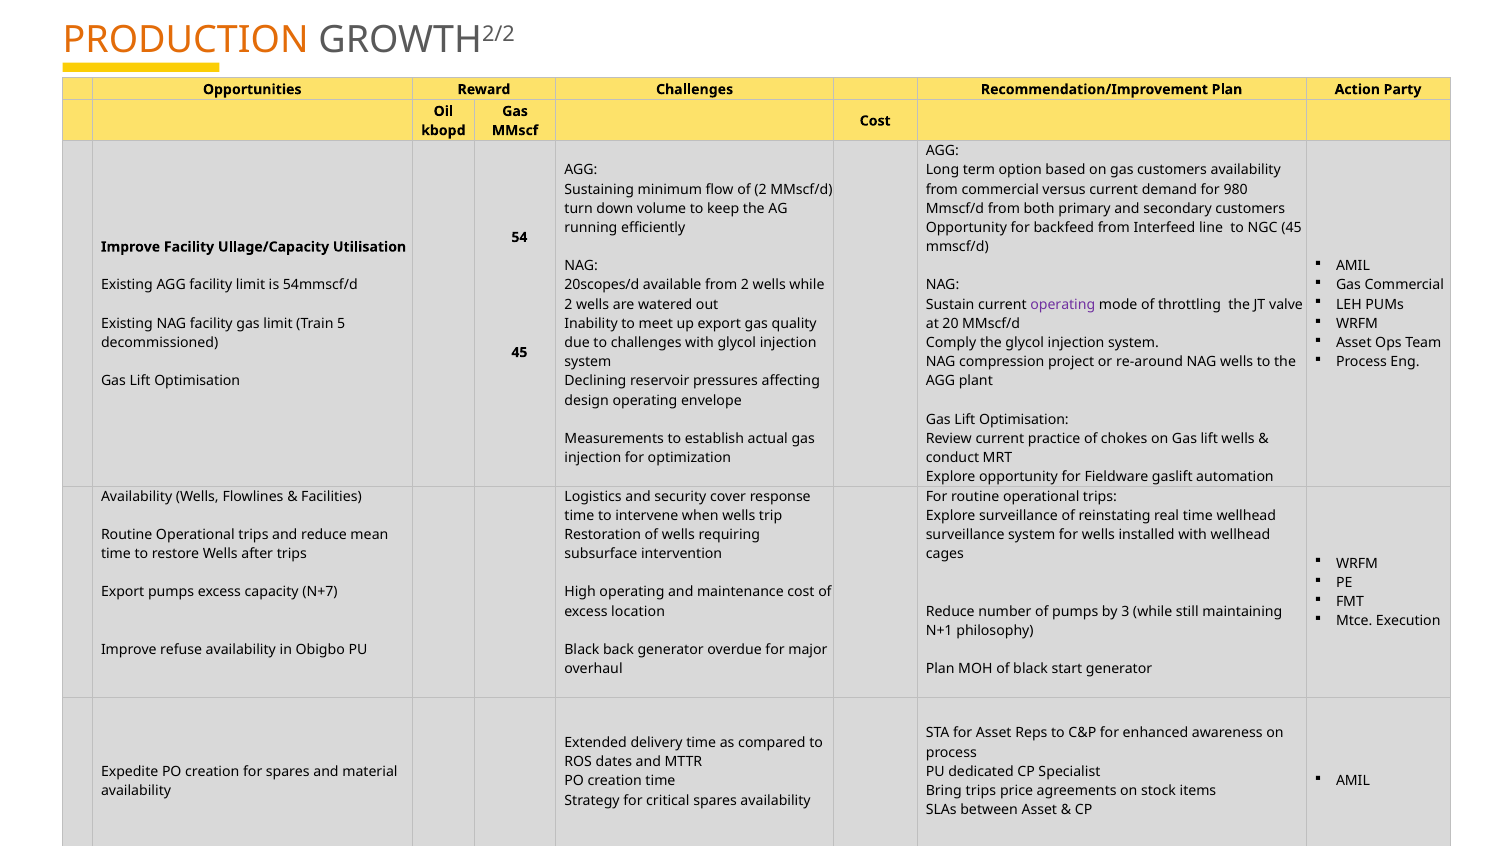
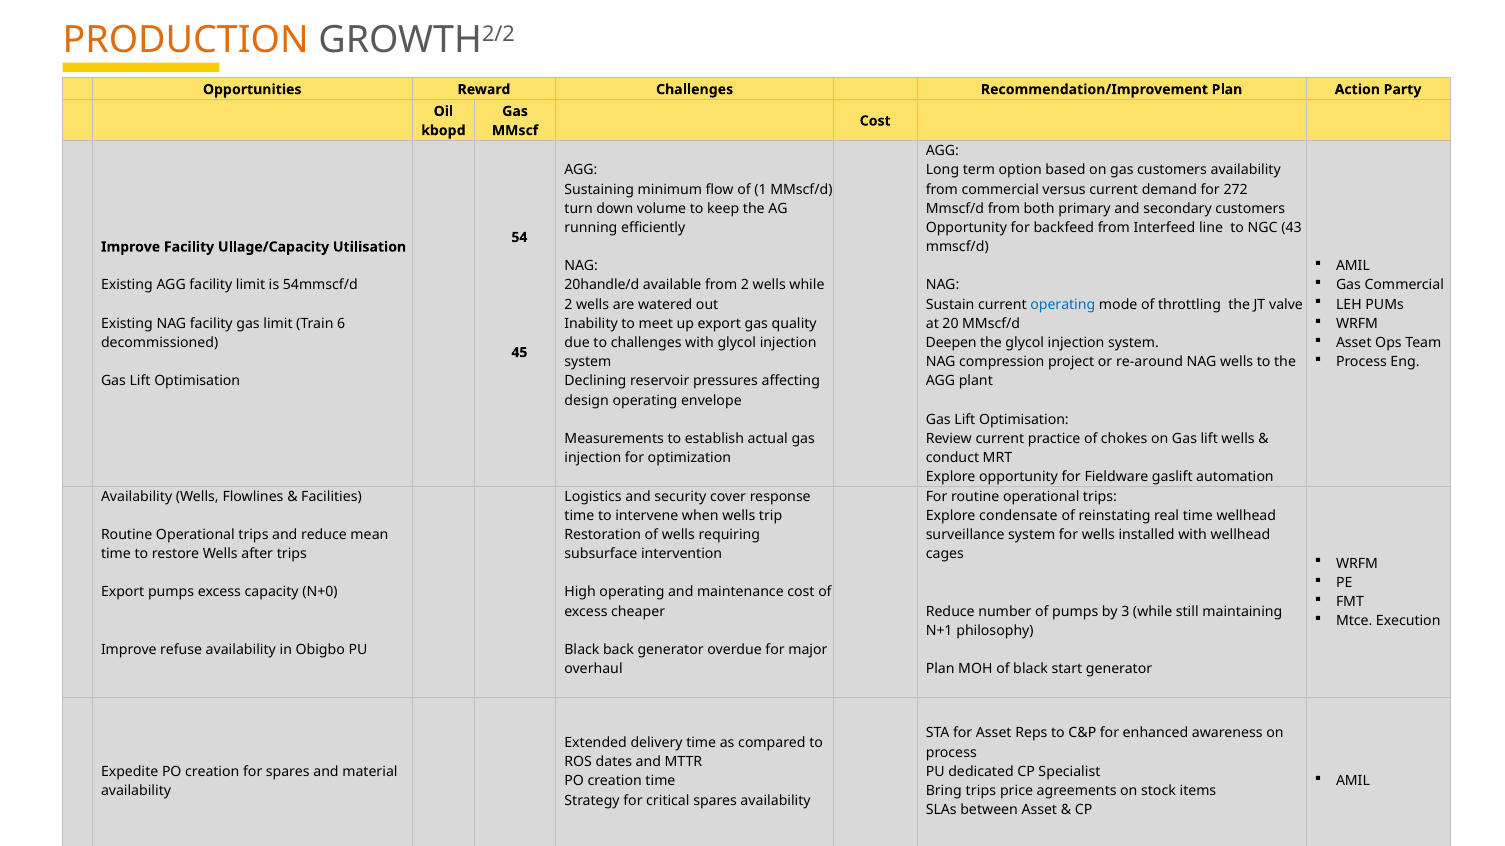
of 2: 2 -> 1
980: 980 -> 272
NGC 45: 45 -> 43
20scopes/d: 20scopes/d -> 20handle/d
operating at (1063, 305) colour: purple -> blue
5: 5 -> 6
Comply: Comply -> Deepen
Explore surveillance: surveillance -> condensate
N+7: N+7 -> N+0
location: location -> cheaper
